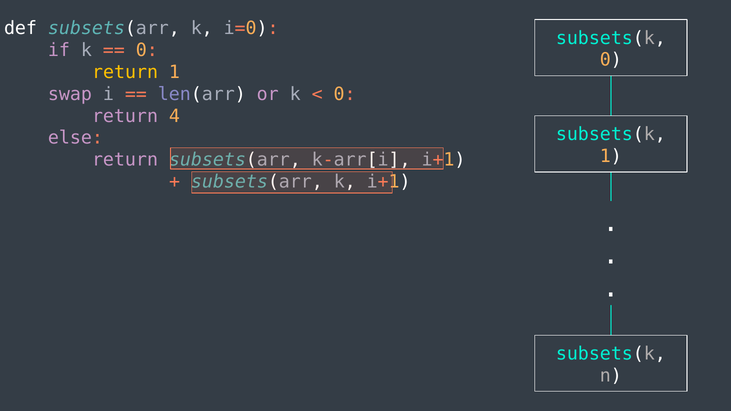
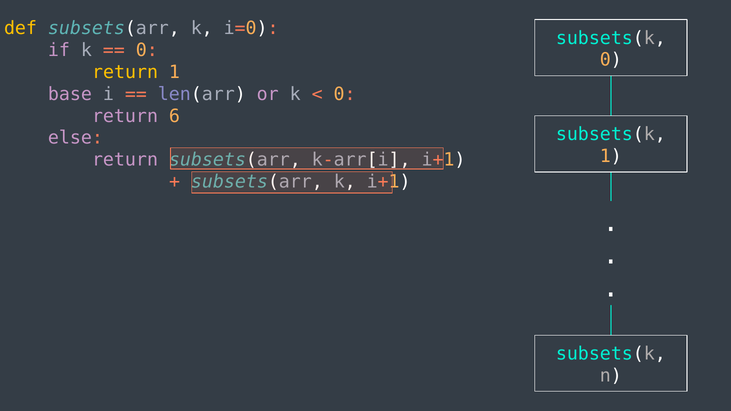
def colour: white -> yellow
swap: swap -> base
4: 4 -> 6
